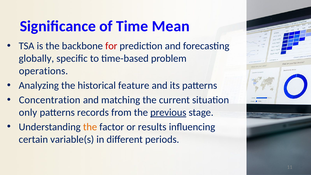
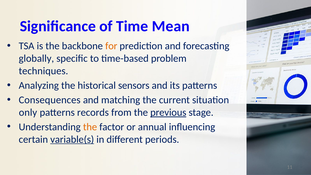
for colour: red -> orange
operations: operations -> techniques
feature: feature -> sensors
Concentration: Concentration -> Consequences
results: results -> annual
variable(s underline: none -> present
